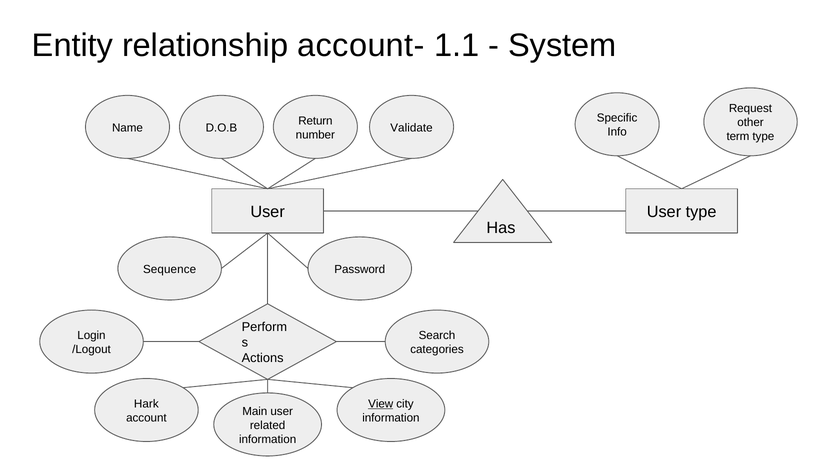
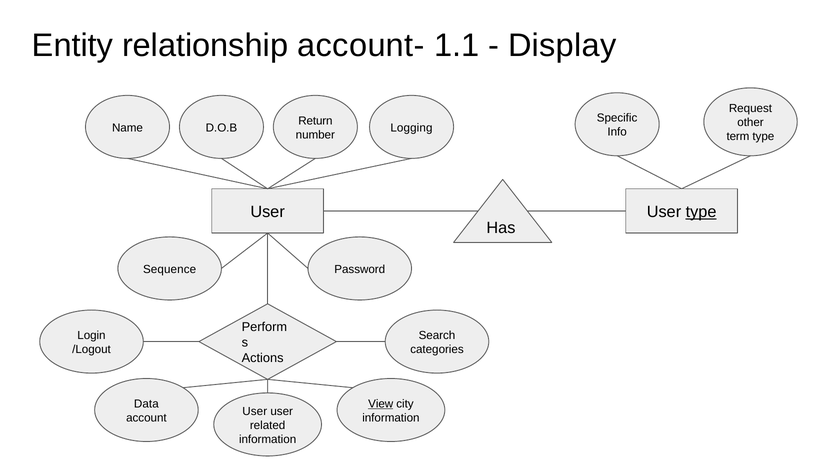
System: System -> Display
Validate: Validate -> Logging
type at (701, 212) underline: none -> present
Hark: Hark -> Data
Main at (255, 411): Main -> User
